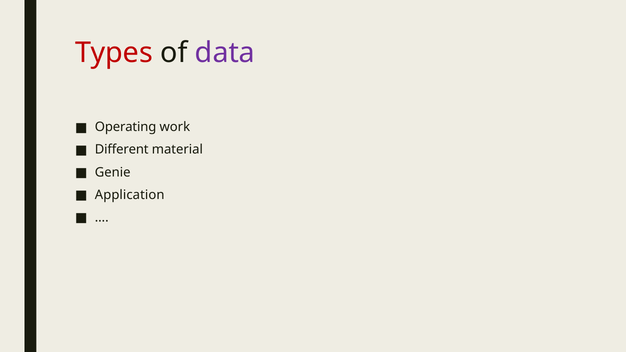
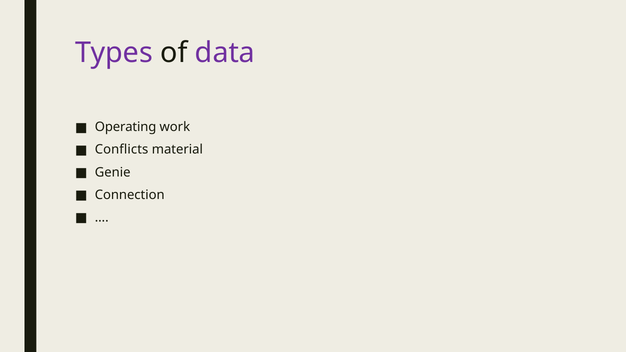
Types colour: red -> purple
Different: Different -> Conflicts
Application: Application -> Connection
